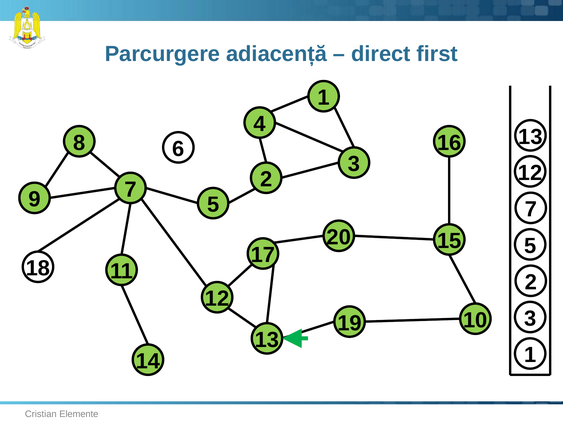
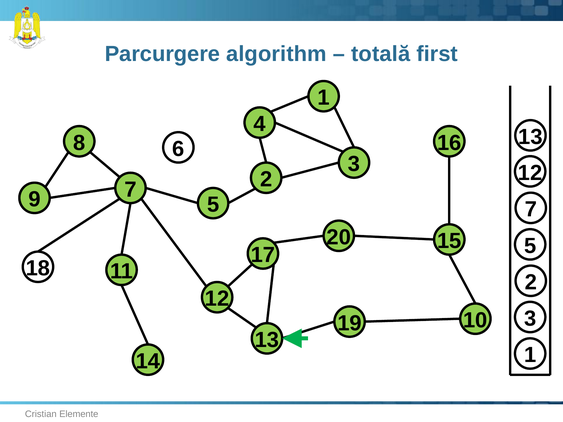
adiacență: adiacență -> algorithm
direct: direct -> totală
